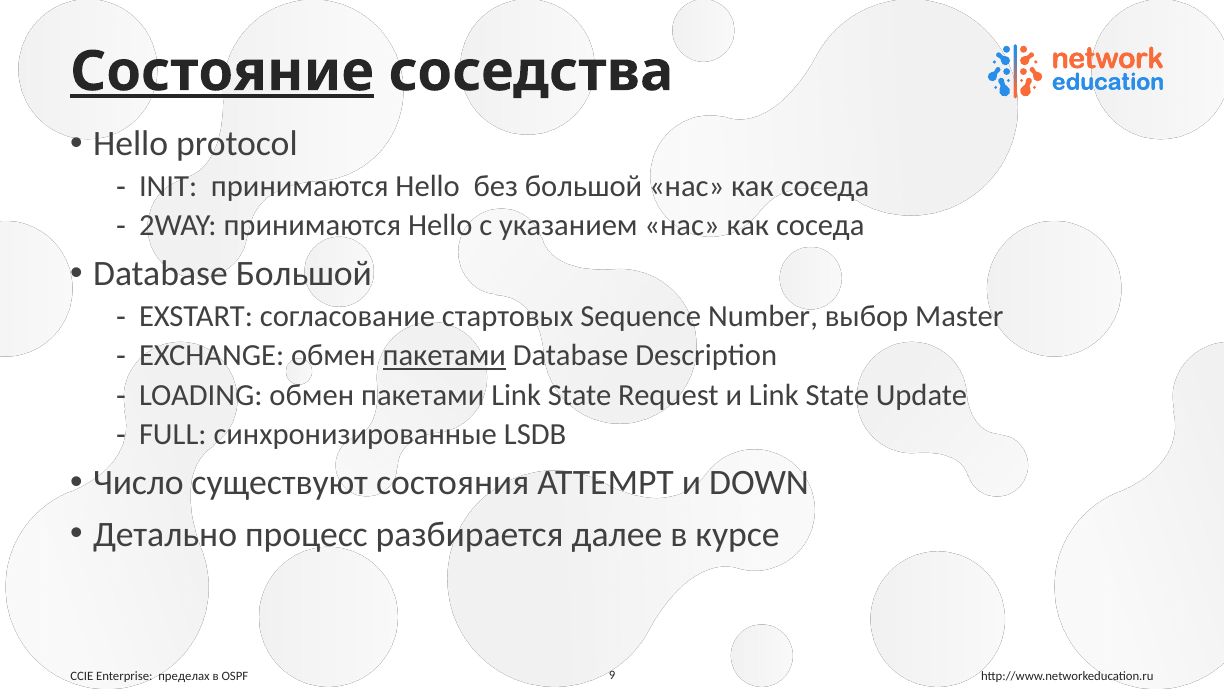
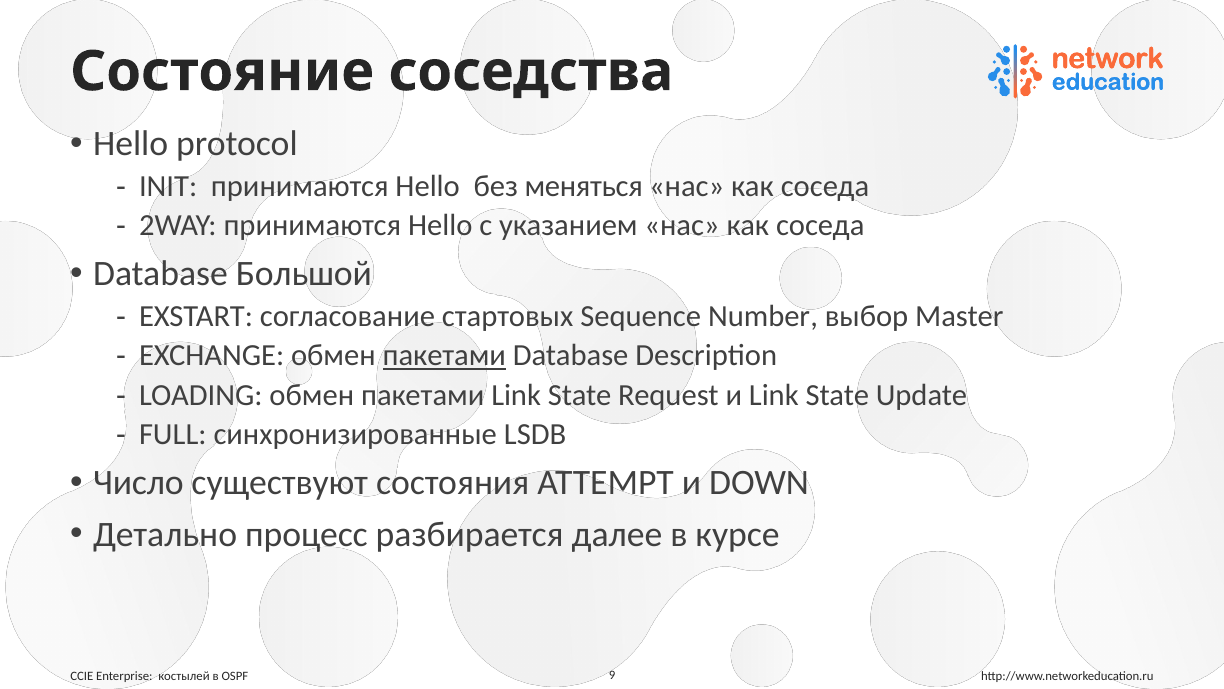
Состояние underline: present -> none
без большой: большой -> меняться
пределах: пределах -> костылей
